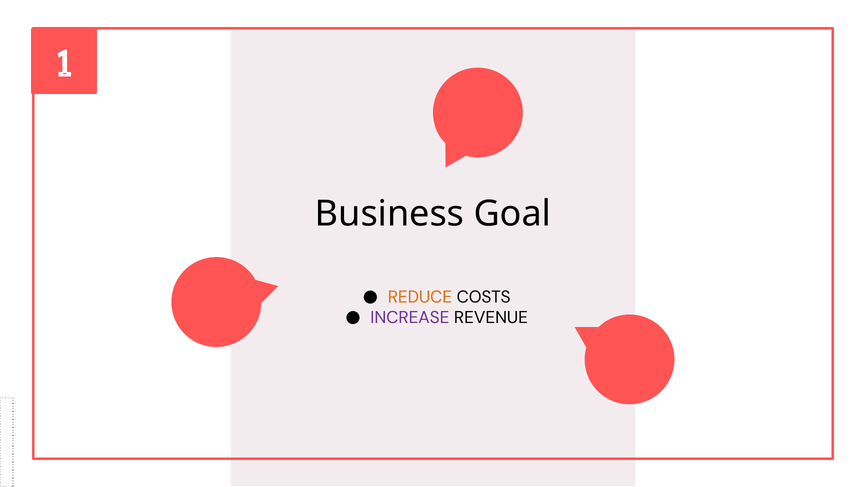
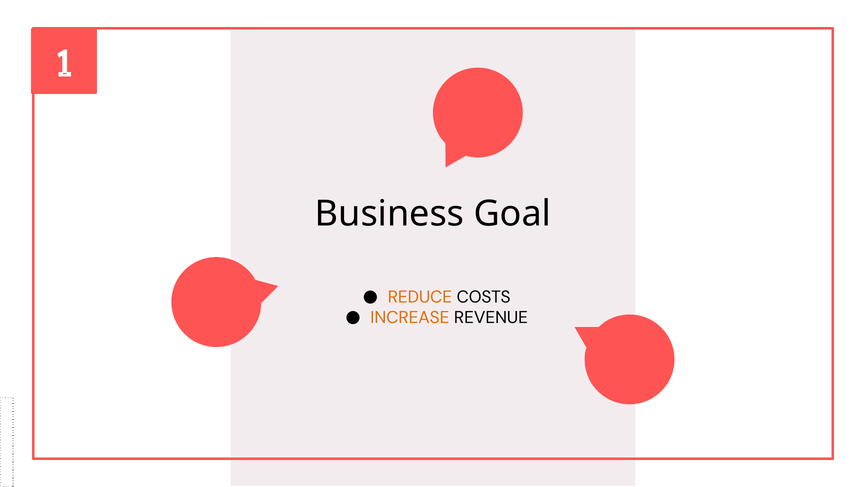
INCREASE colour: purple -> orange
